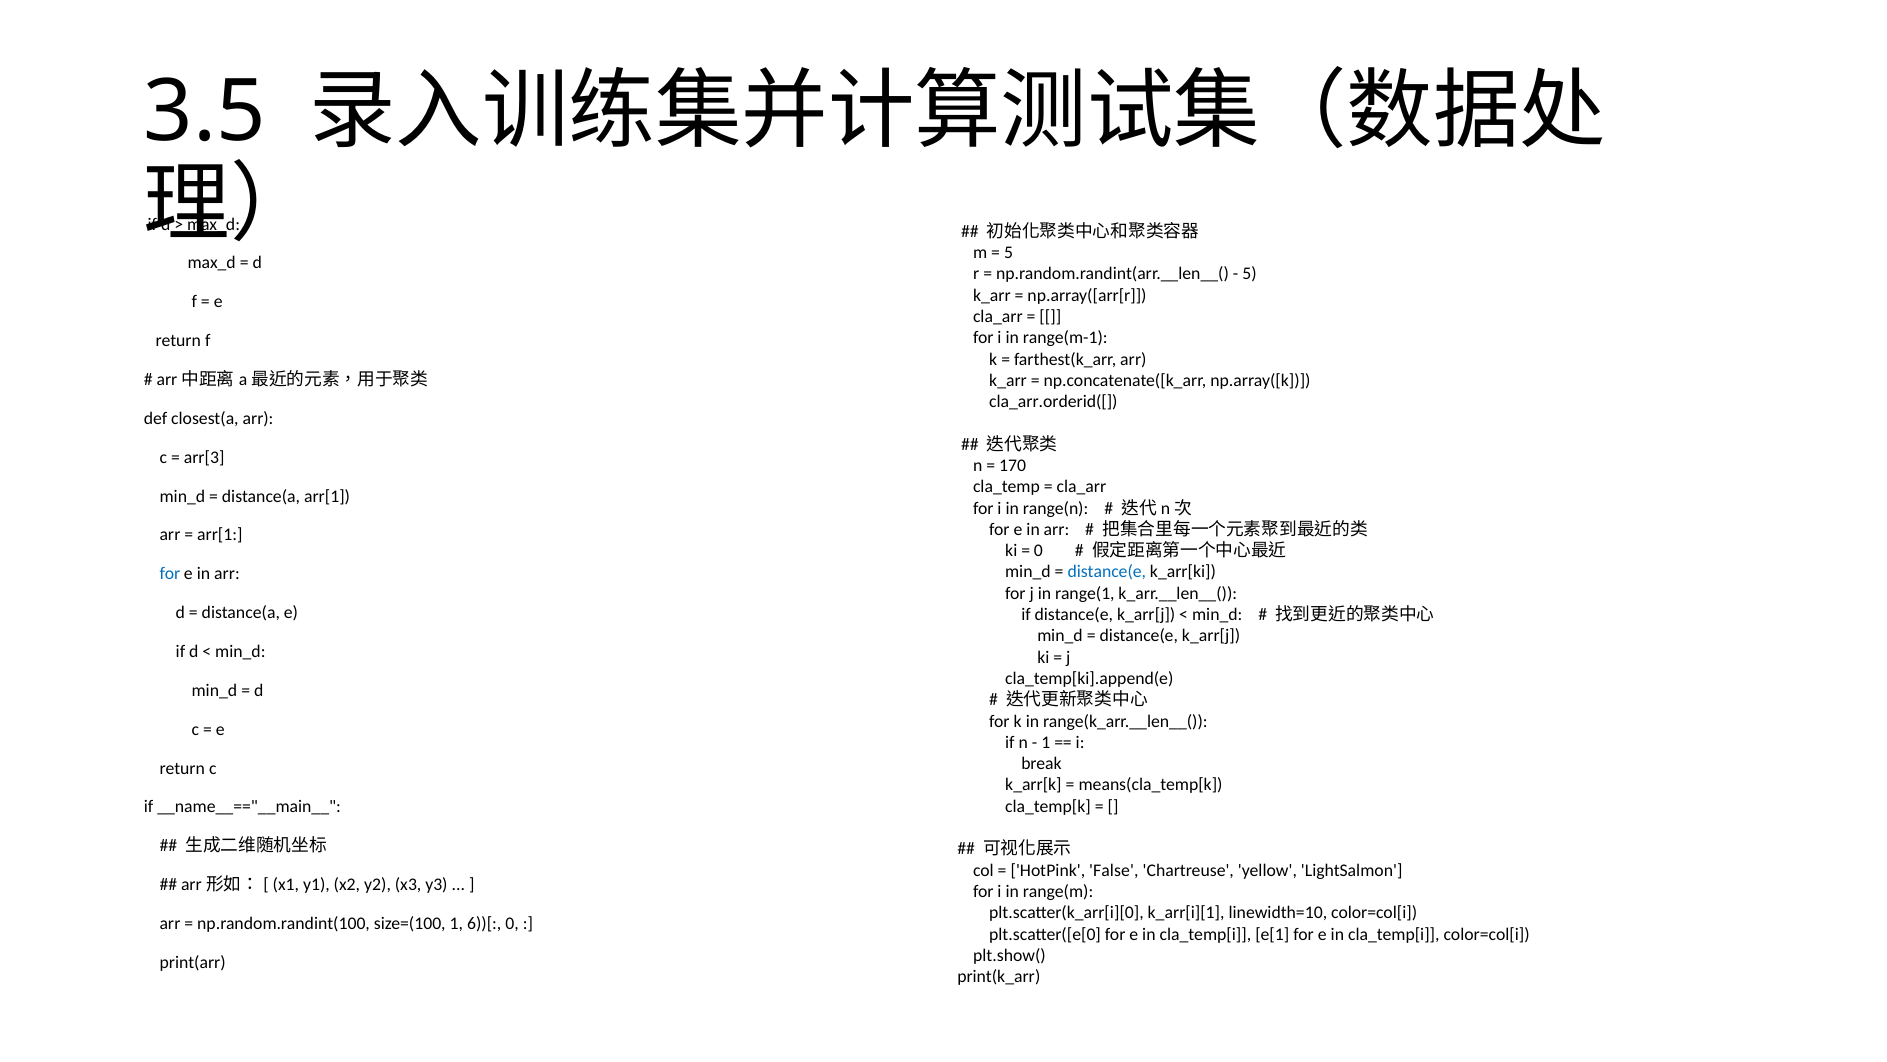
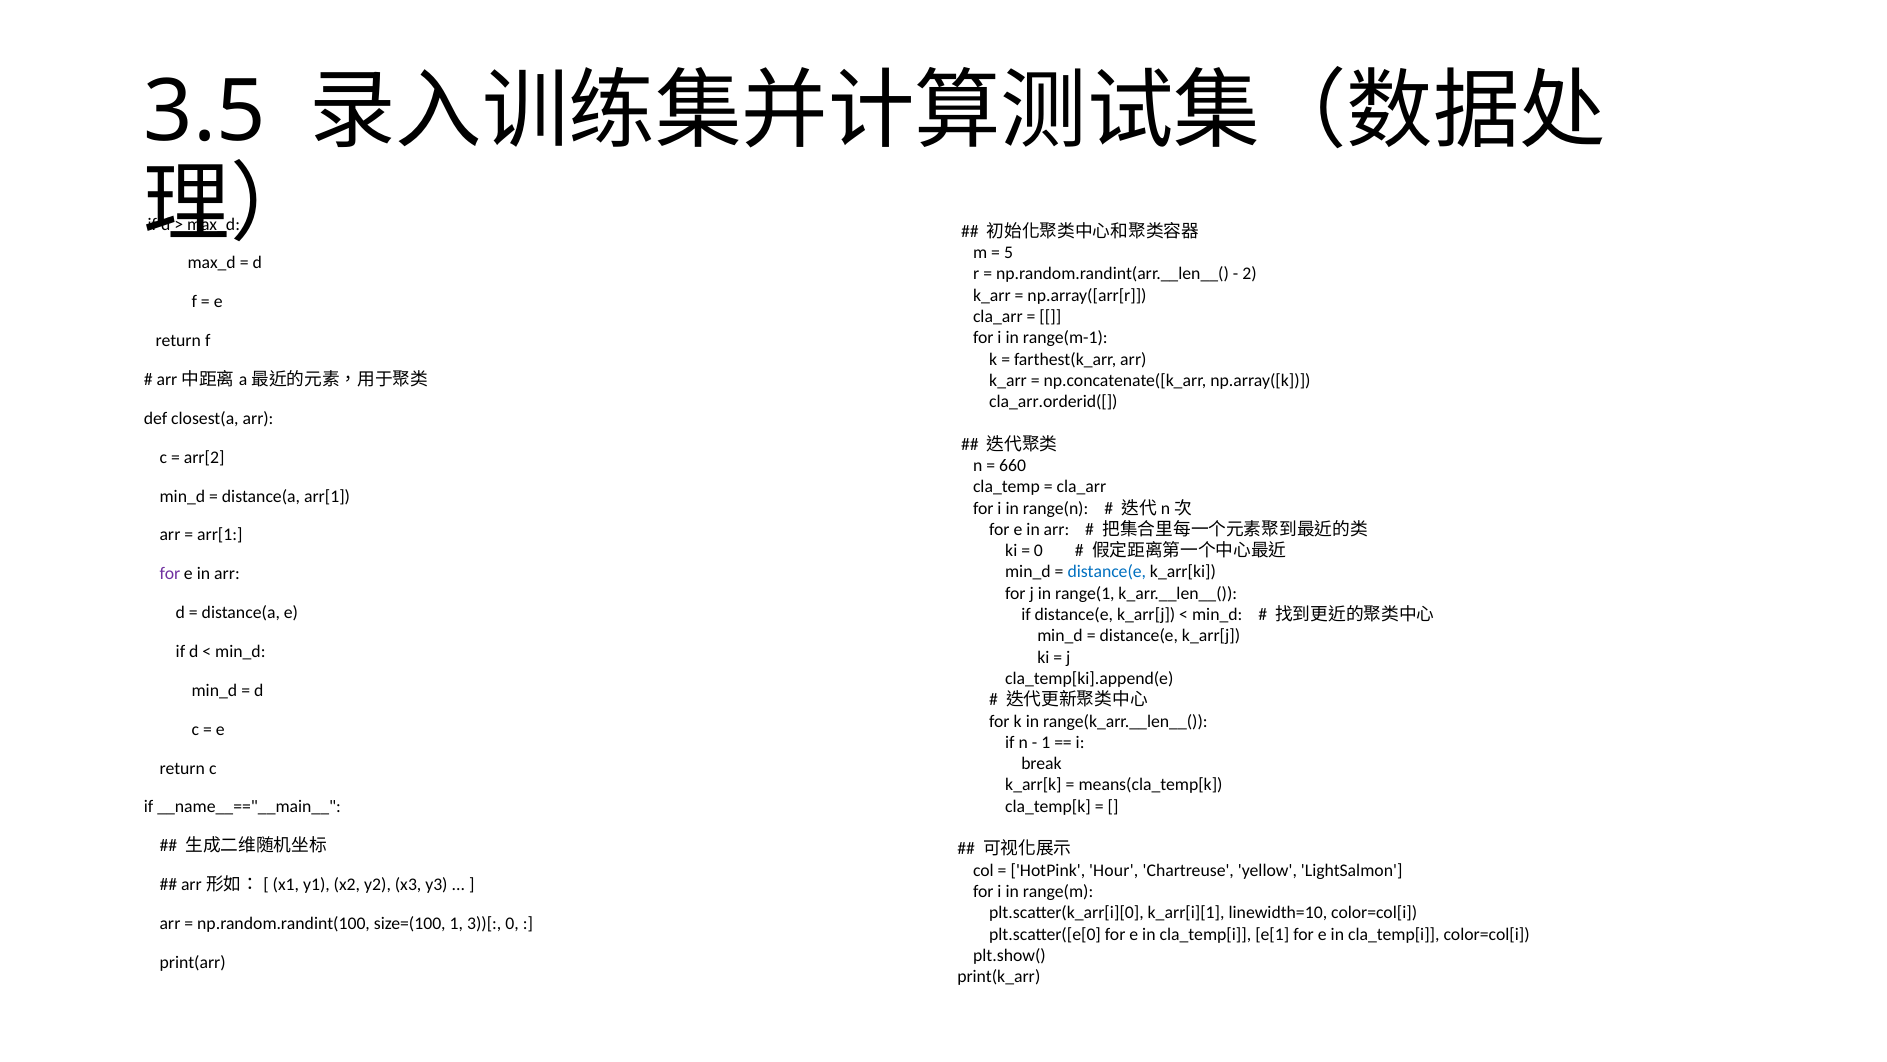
5 at (1250, 274): 5 -> 2
arr[3: arr[3 -> arr[2
170: 170 -> 660
for at (170, 574) colour: blue -> purple
False: False -> Hour
6))[: 6))[ -> 3))[
